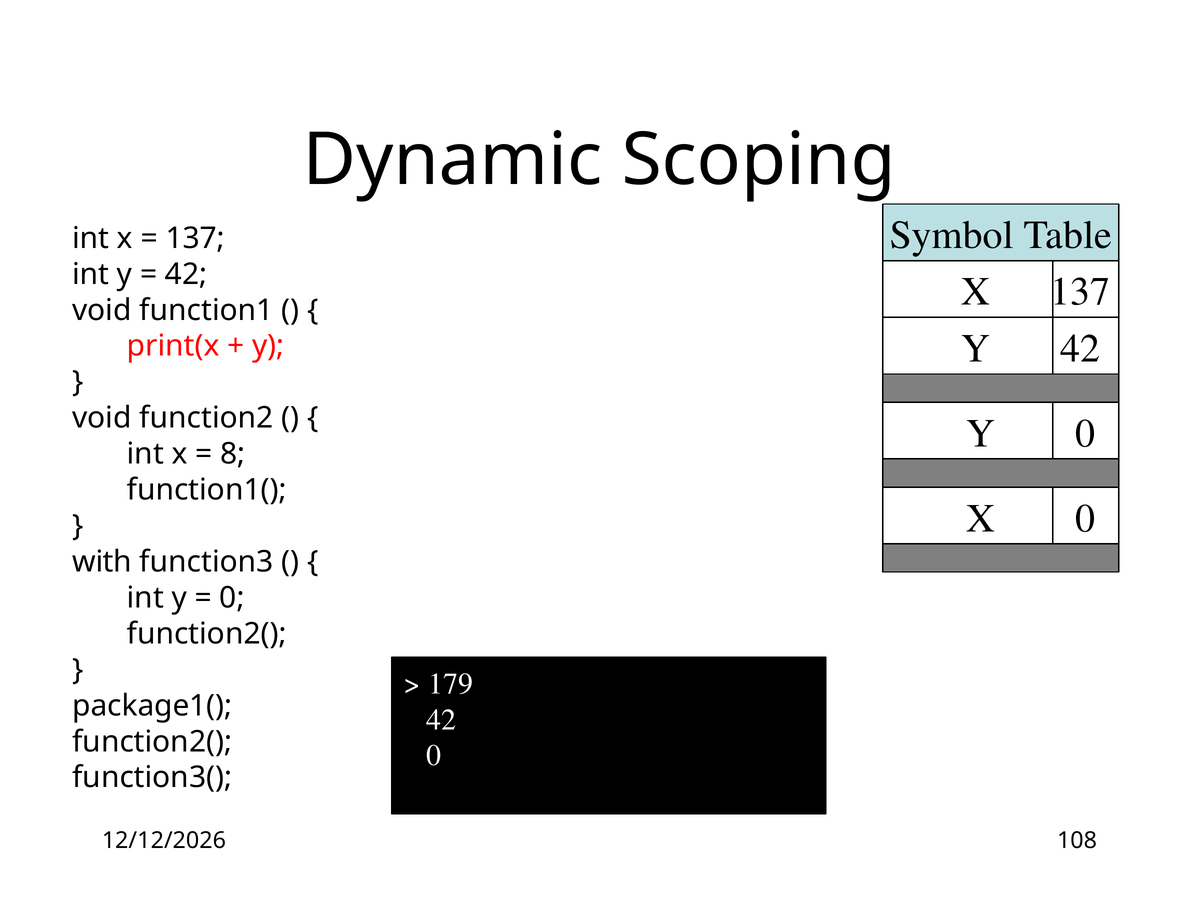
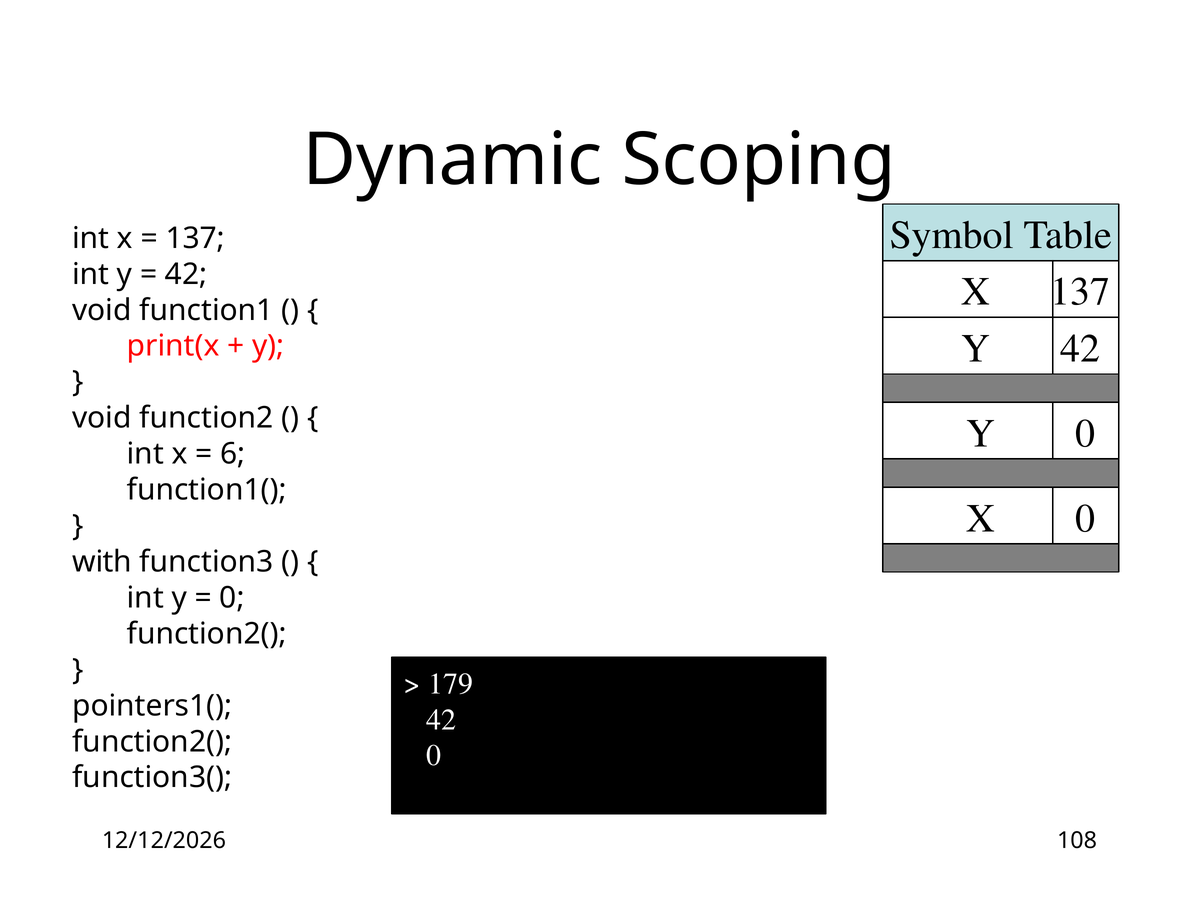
8: 8 -> 6
package1(: package1( -> pointers1(
